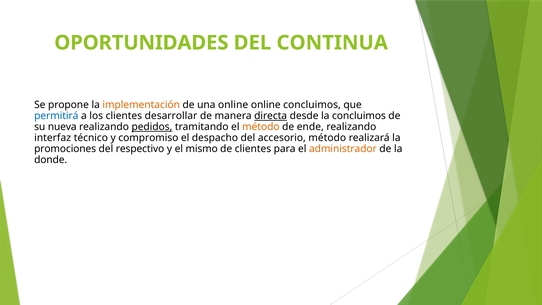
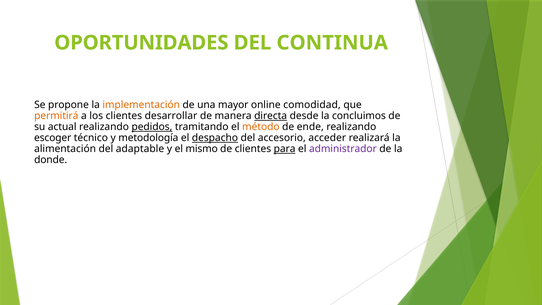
una online: online -> mayor
online concluimos: concluimos -> comodidad
permitirá colour: blue -> orange
nueva: nueva -> actual
interfaz: interfaz -> escoger
compromiso: compromiso -> metodología
despacho underline: none -> present
accesorio método: método -> acceder
promociones: promociones -> alimentación
respectivo: respectivo -> adaptable
para underline: none -> present
administrador colour: orange -> purple
